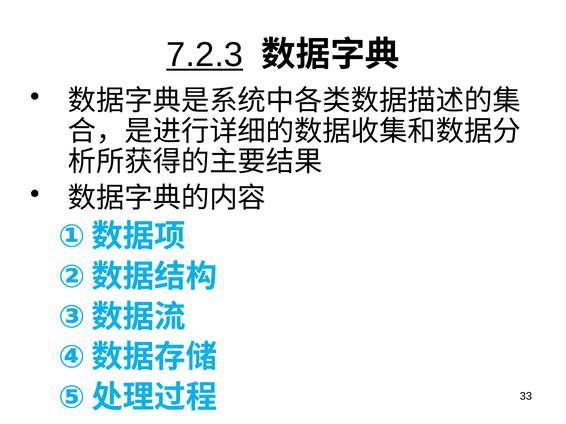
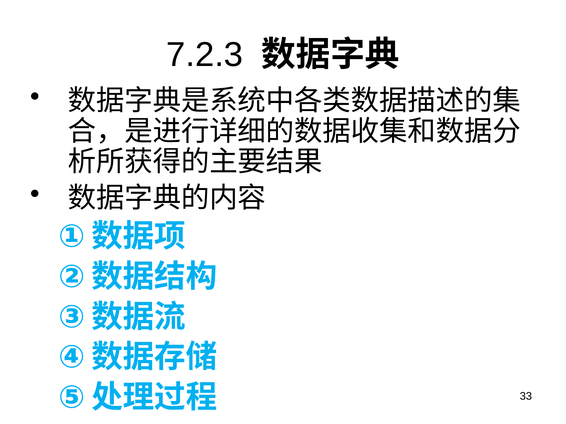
7.2.3 underline: present -> none
